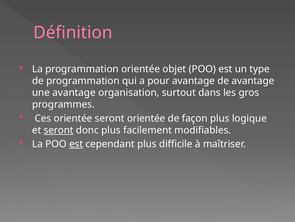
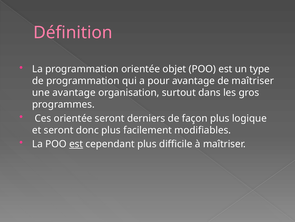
de avantage: avantage -> maîtriser
seront orientée: orientée -> derniers
seront at (59, 130) underline: present -> none
